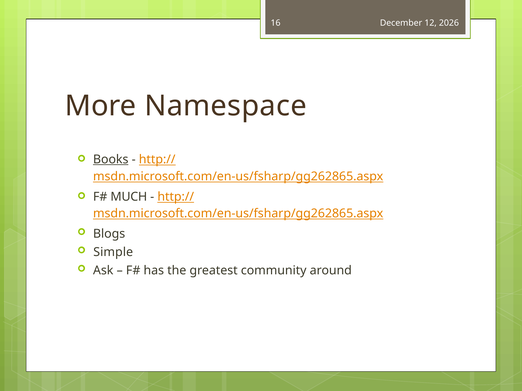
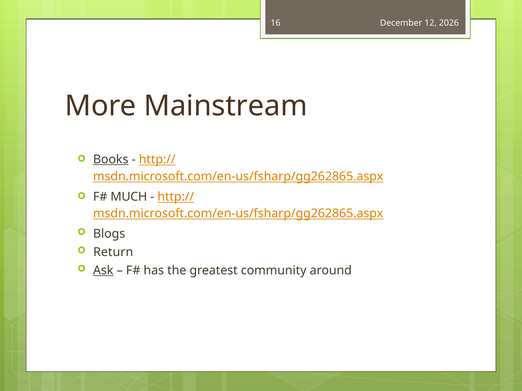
Namespace: Namespace -> Mainstream
Simple: Simple -> Return
Ask underline: none -> present
